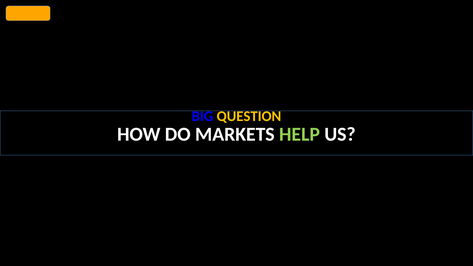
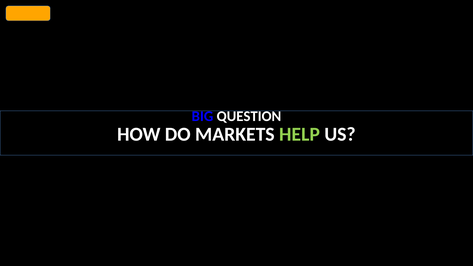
QUESTION colour: yellow -> white
